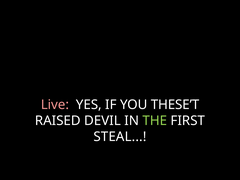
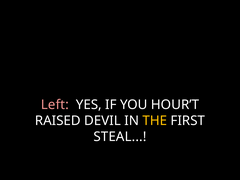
Live: Live -> Left
THESE’T: THESE’T -> HOUR’T
THE colour: light green -> yellow
